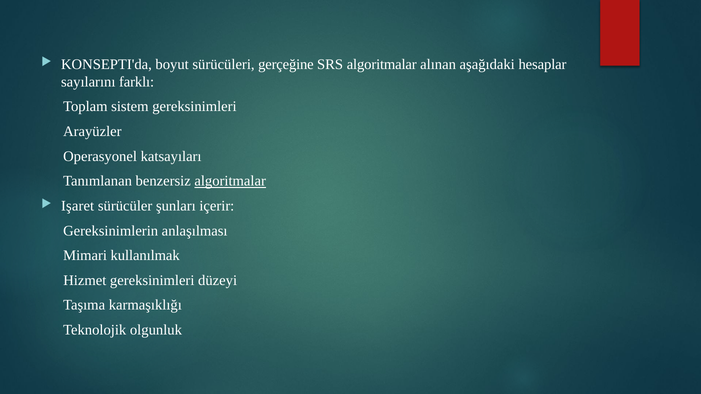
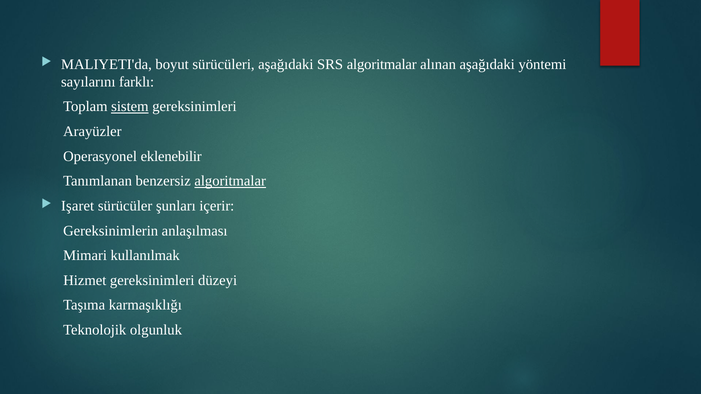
KONSEPTI'da: KONSEPTI'da -> MALIYETI'da
sürücüleri gerçeğine: gerçeğine -> aşağıdaki
hesaplar: hesaplar -> yöntemi
sistem underline: none -> present
katsayıları: katsayıları -> eklenebilir
